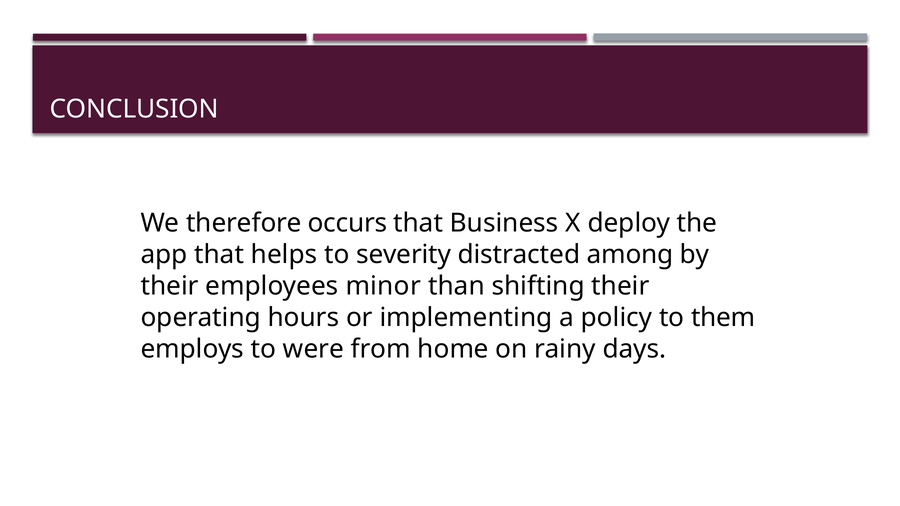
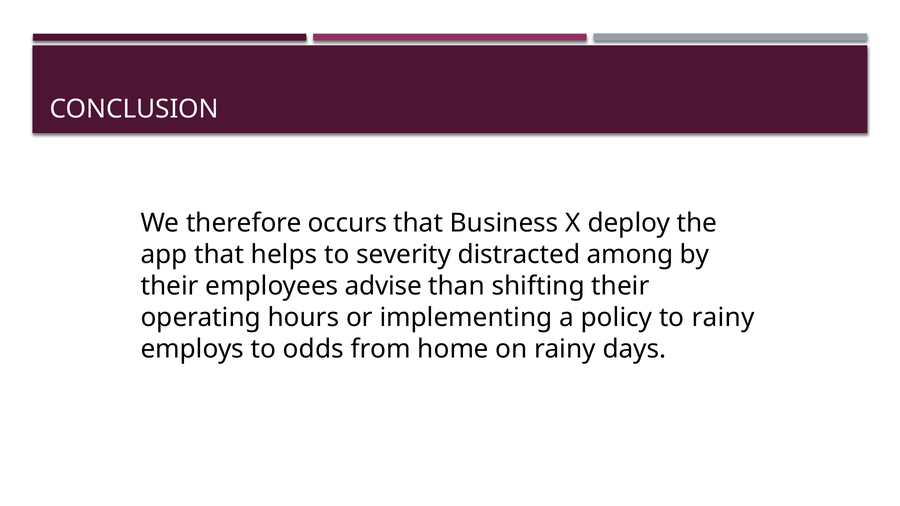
minor: minor -> advise
to them: them -> rainy
were: were -> odds
